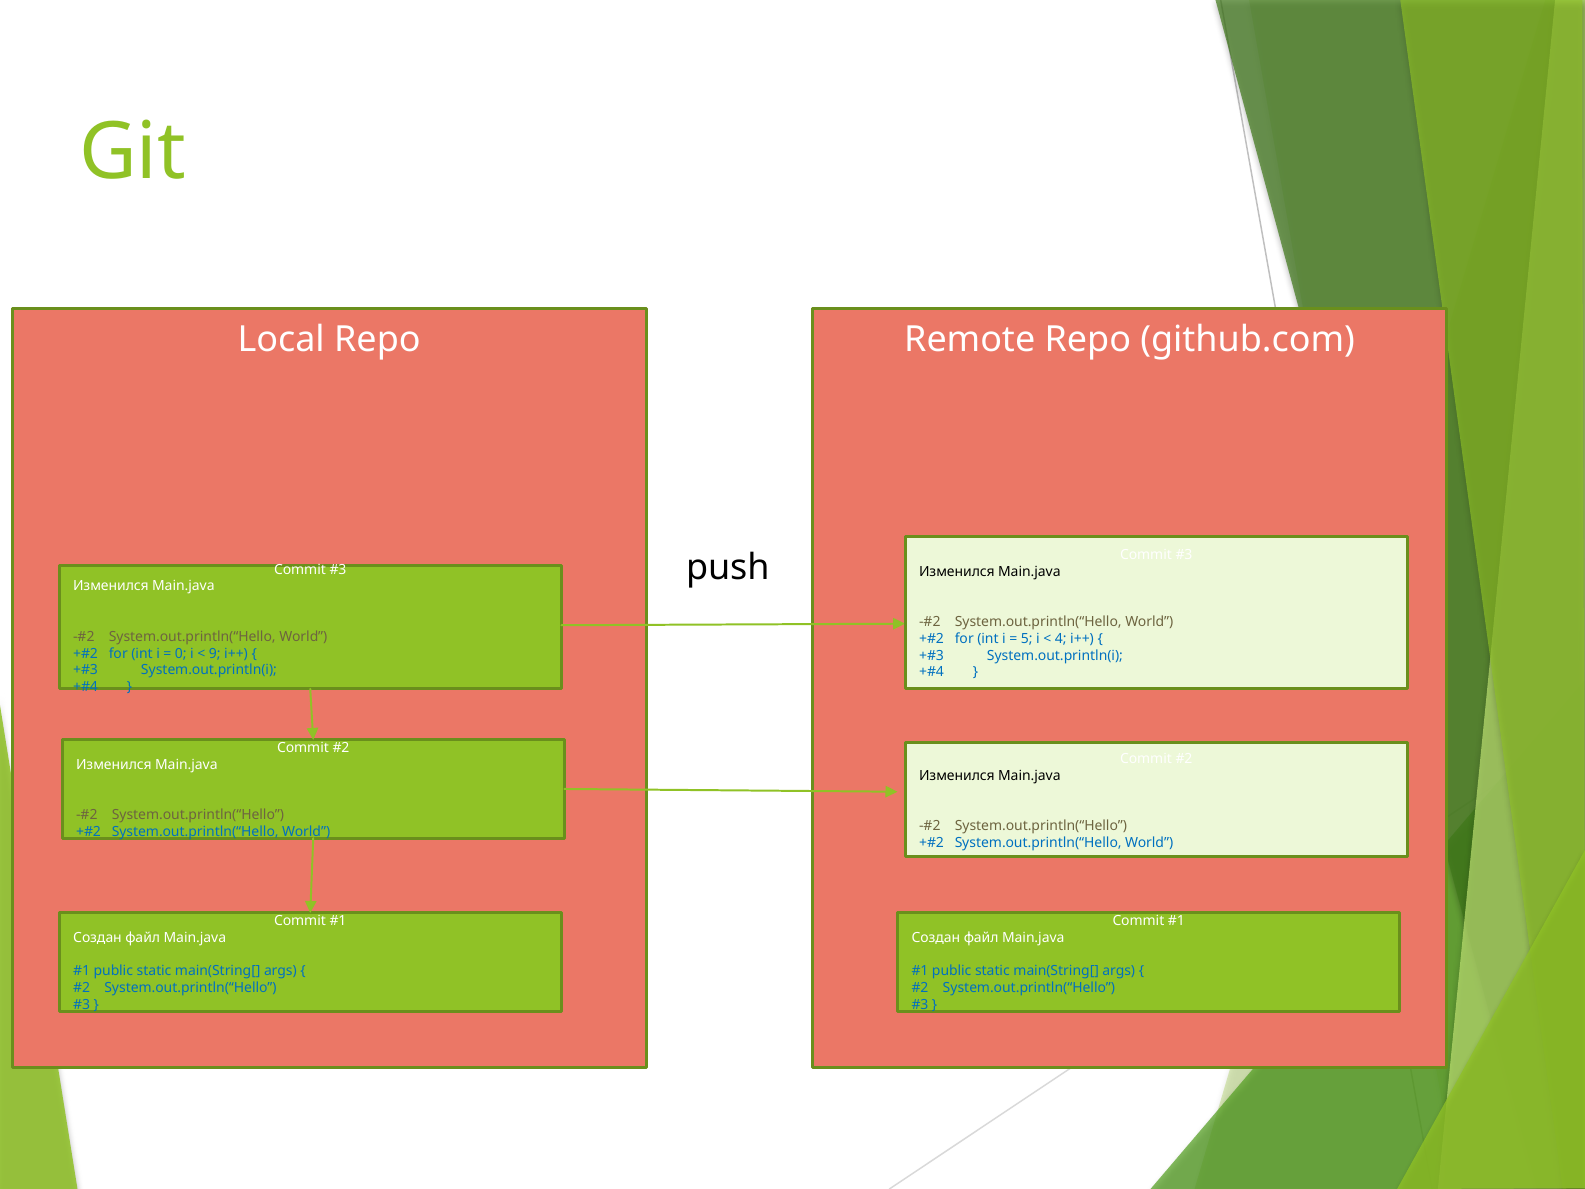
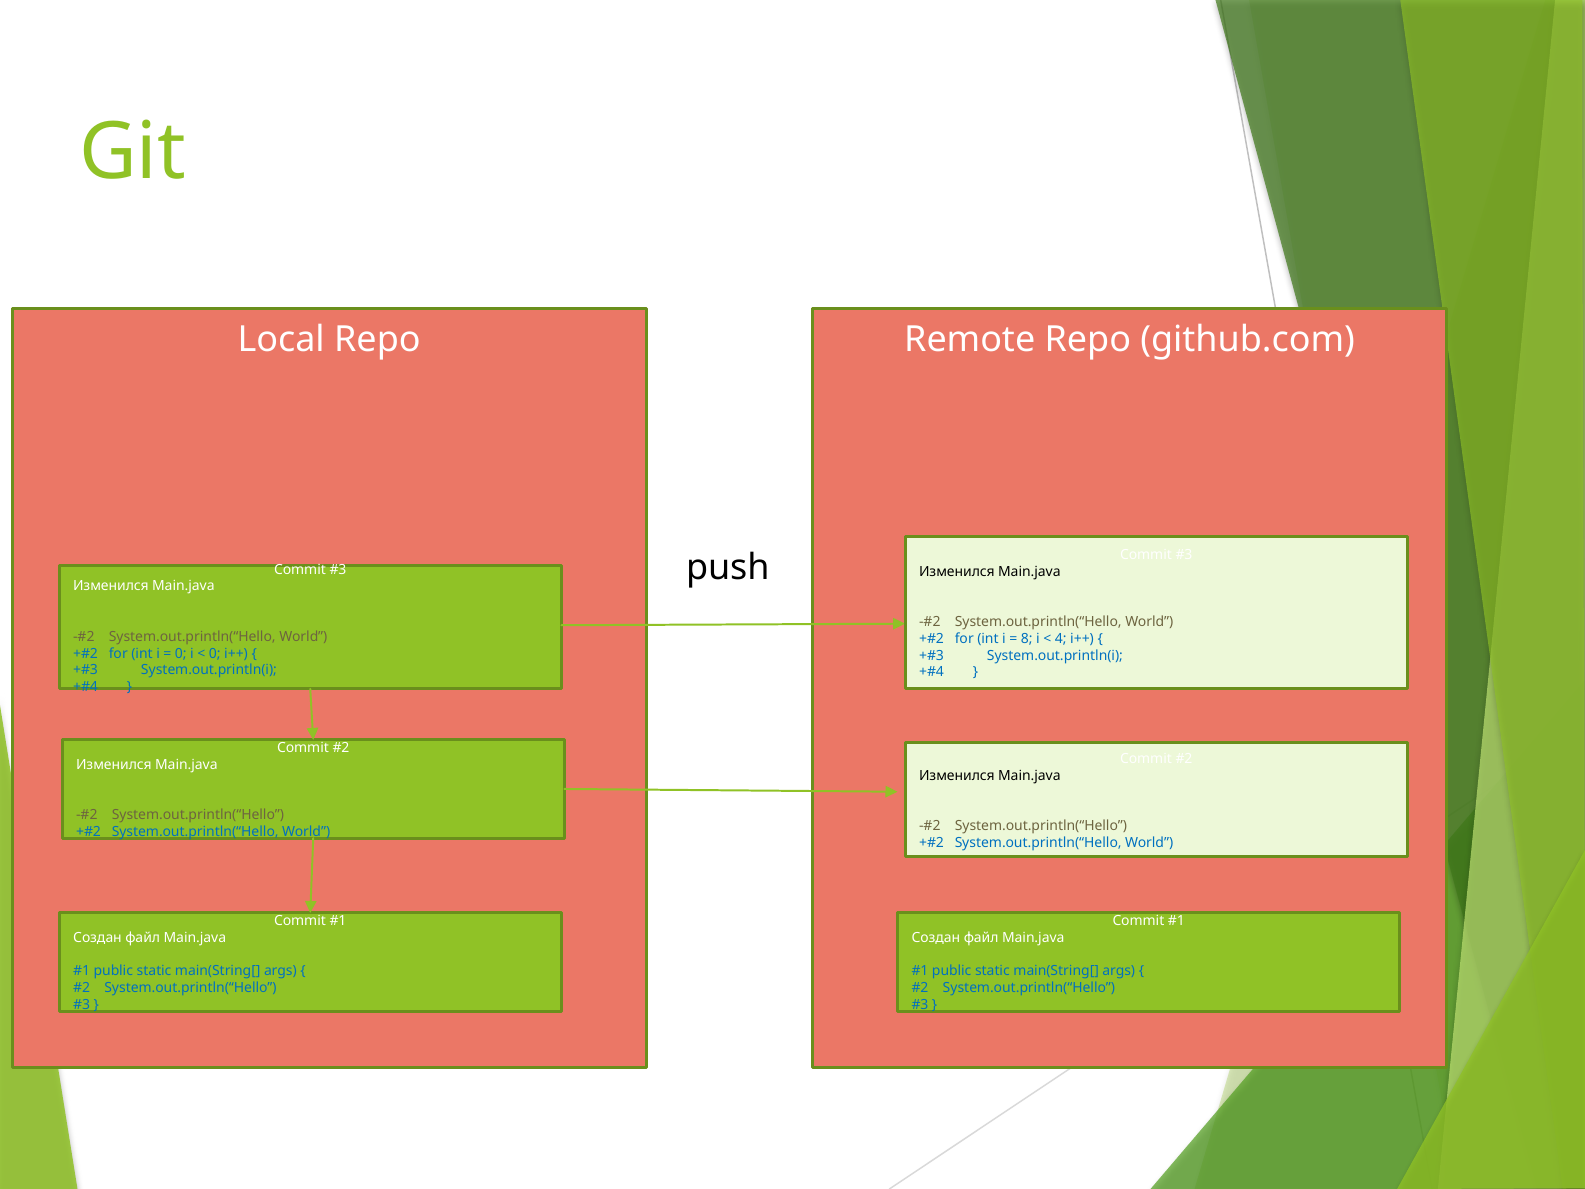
5: 5 -> 8
9 at (215, 653): 9 -> 0
